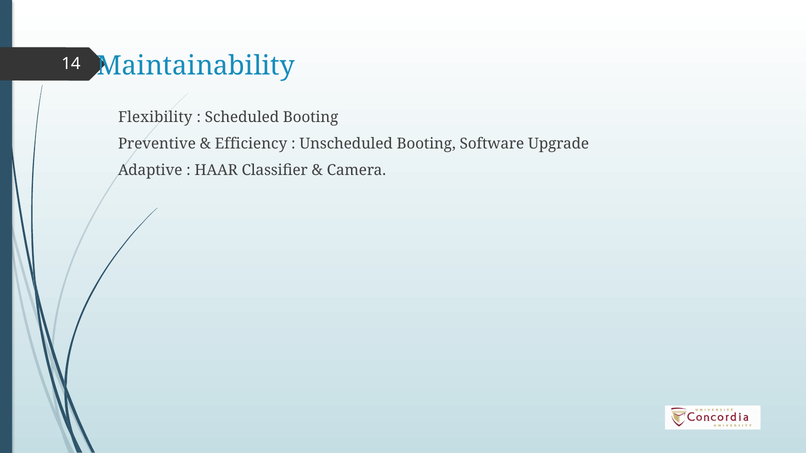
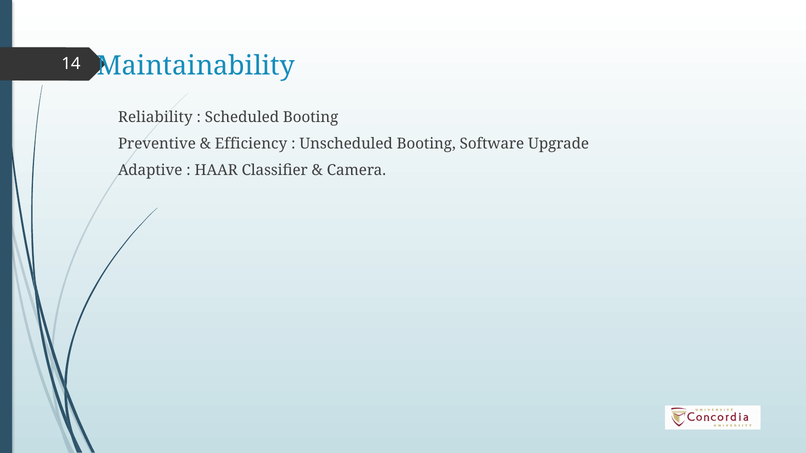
Flexibility: Flexibility -> Reliability
